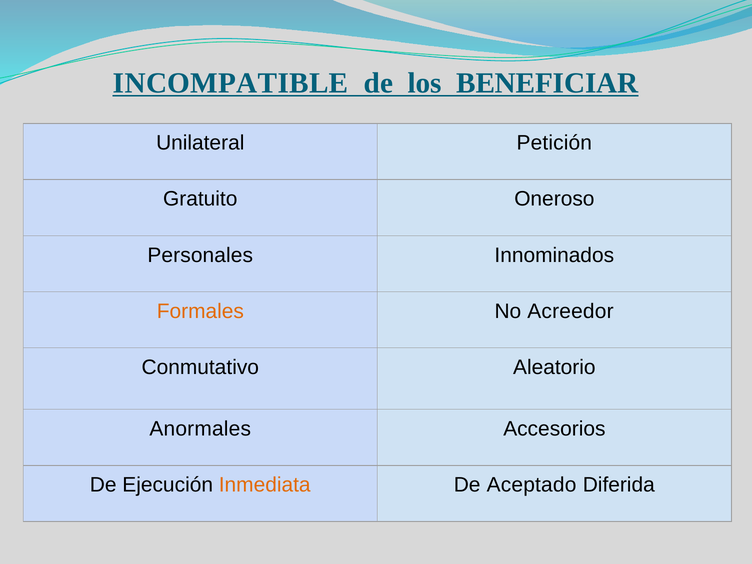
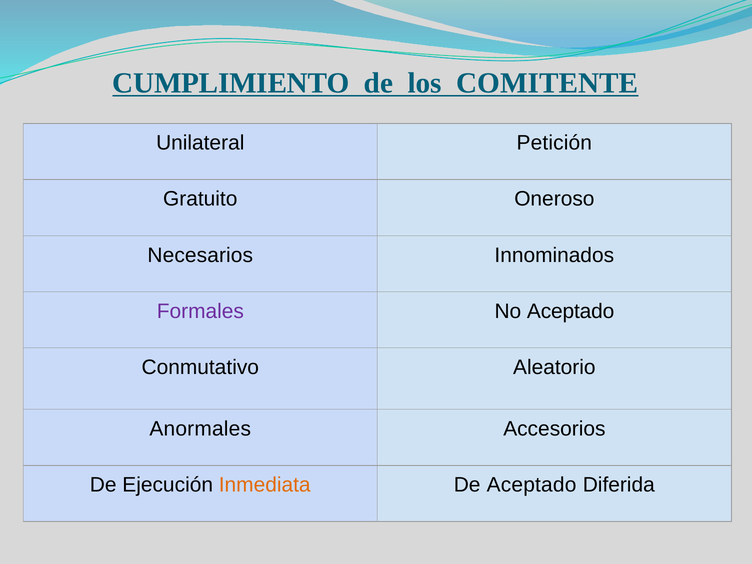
INCOMPATIBLE: INCOMPATIBLE -> CUMPLIMIENTO
BENEFICIAR: BENEFICIAR -> COMITENTE
Personales: Personales -> Necesarios
Formales colour: orange -> purple
No Acreedor: Acreedor -> Aceptado
